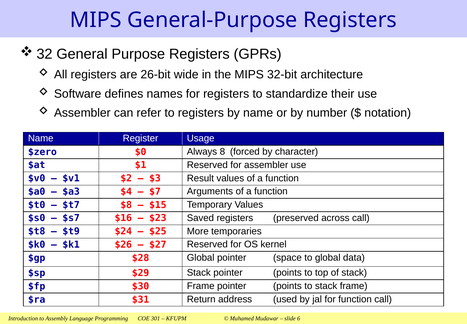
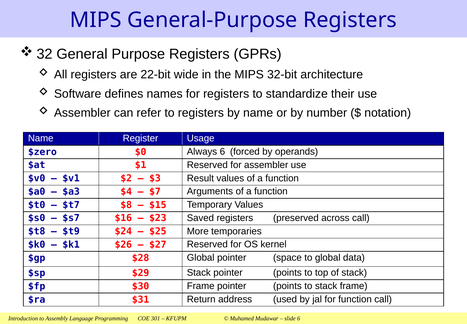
26-bit: 26-bit -> 22-bit
Always 8: 8 -> 6
character: character -> operands
